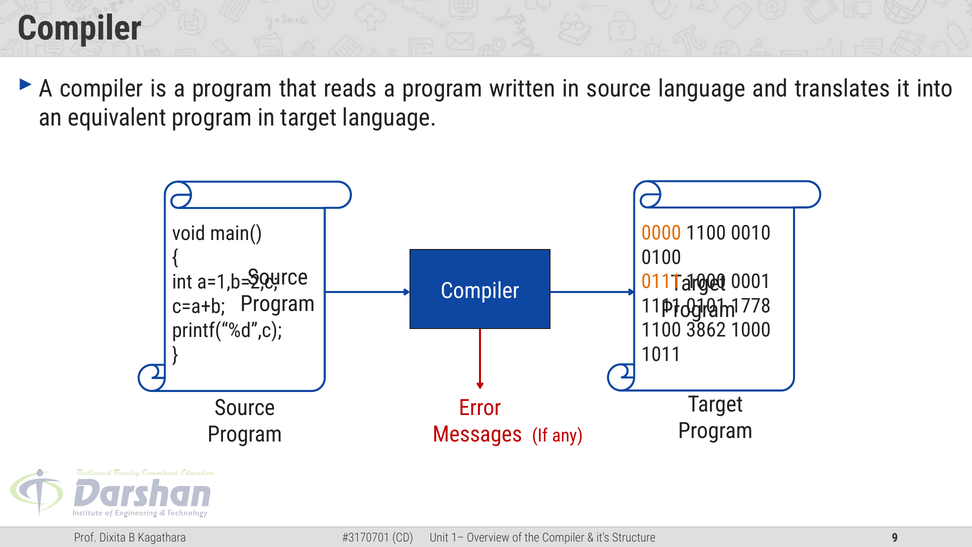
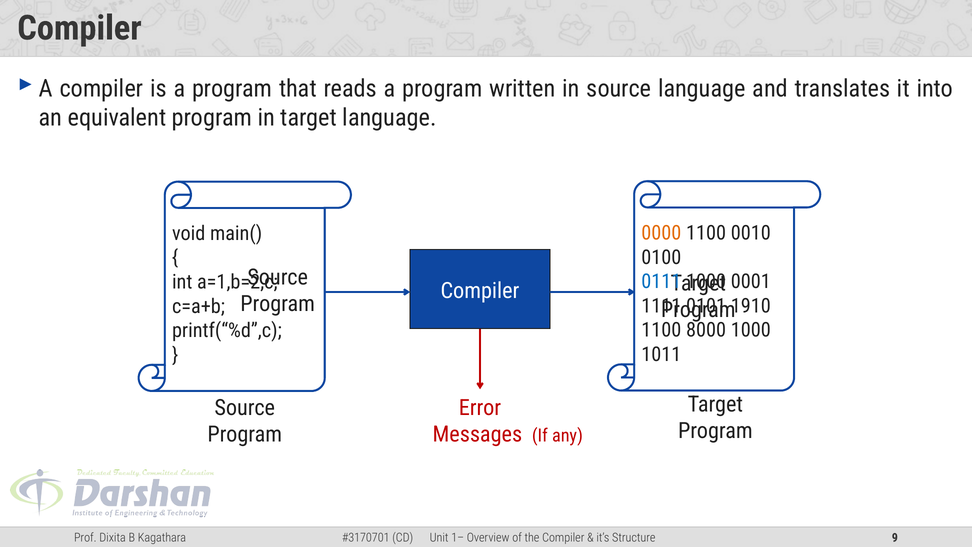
0111 colour: orange -> blue
1778: 1778 -> 1910
3862: 3862 -> 8000
